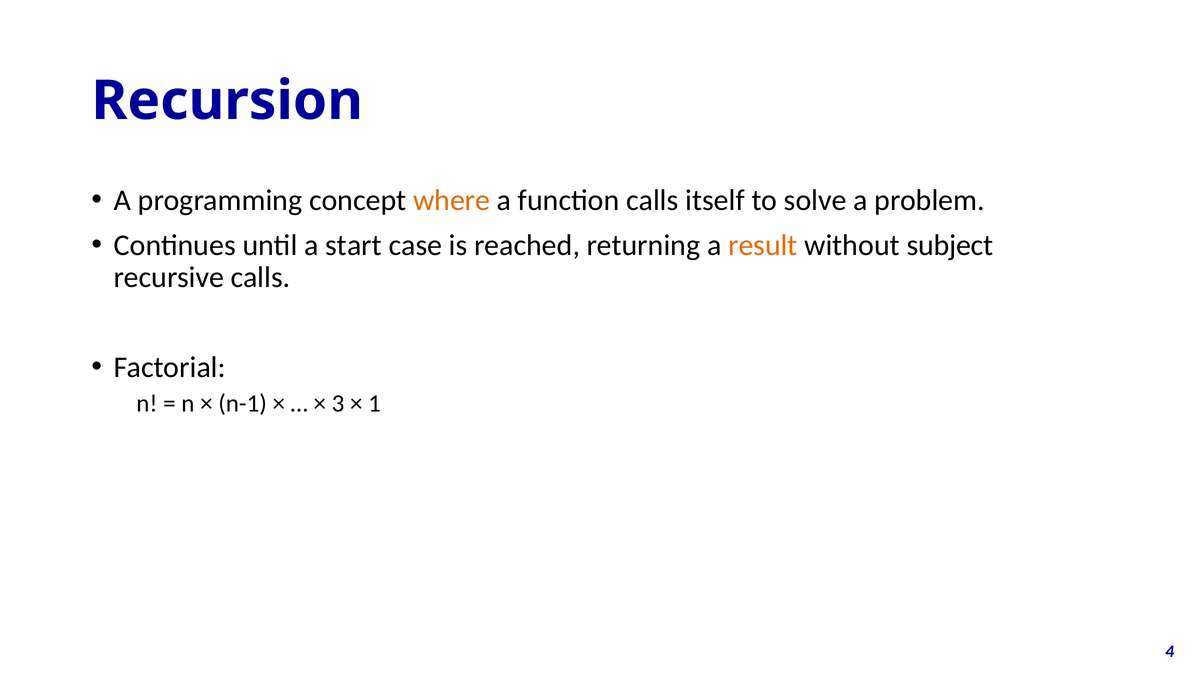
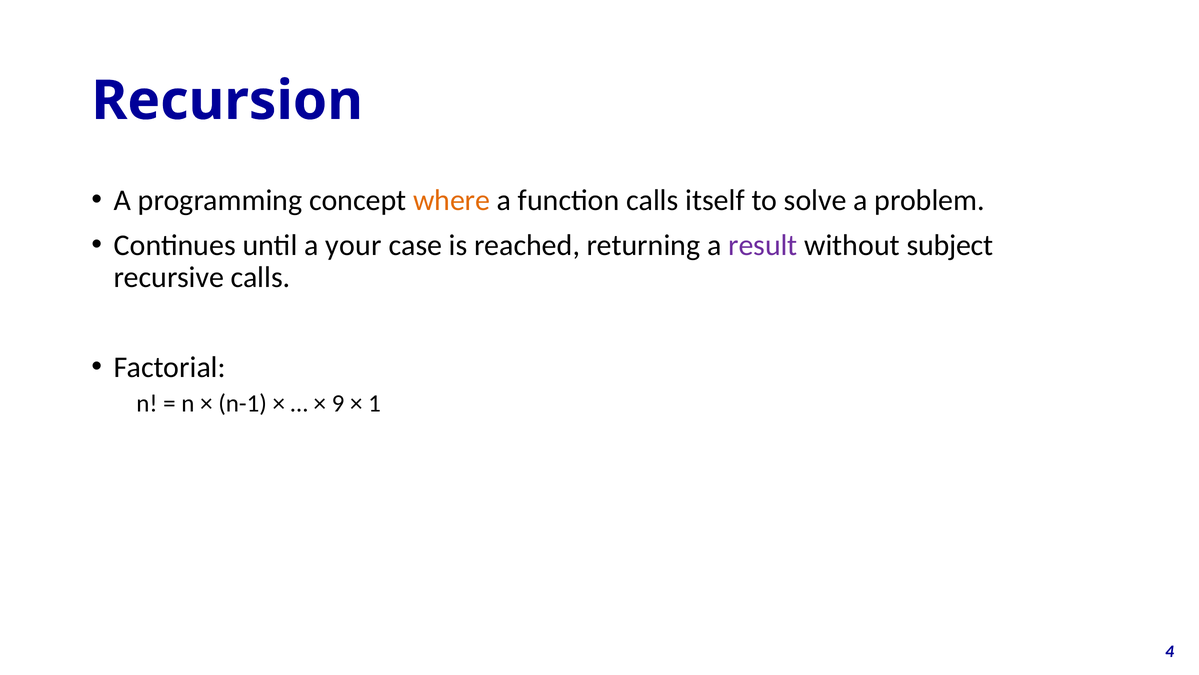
start: start -> your
result colour: orange -> purple
3: 3 -> 9
